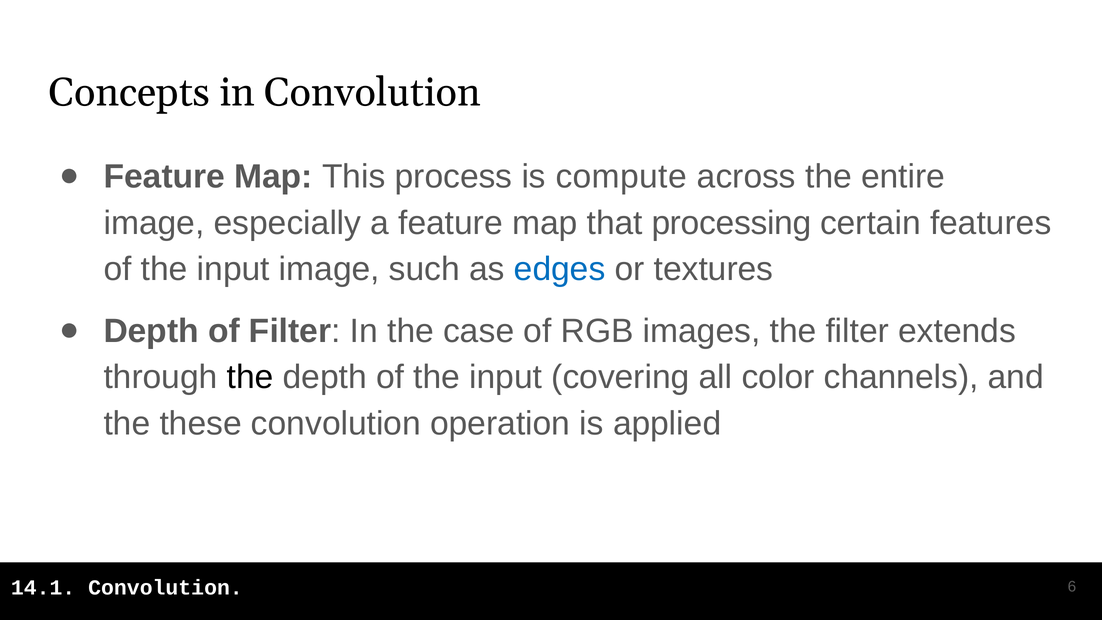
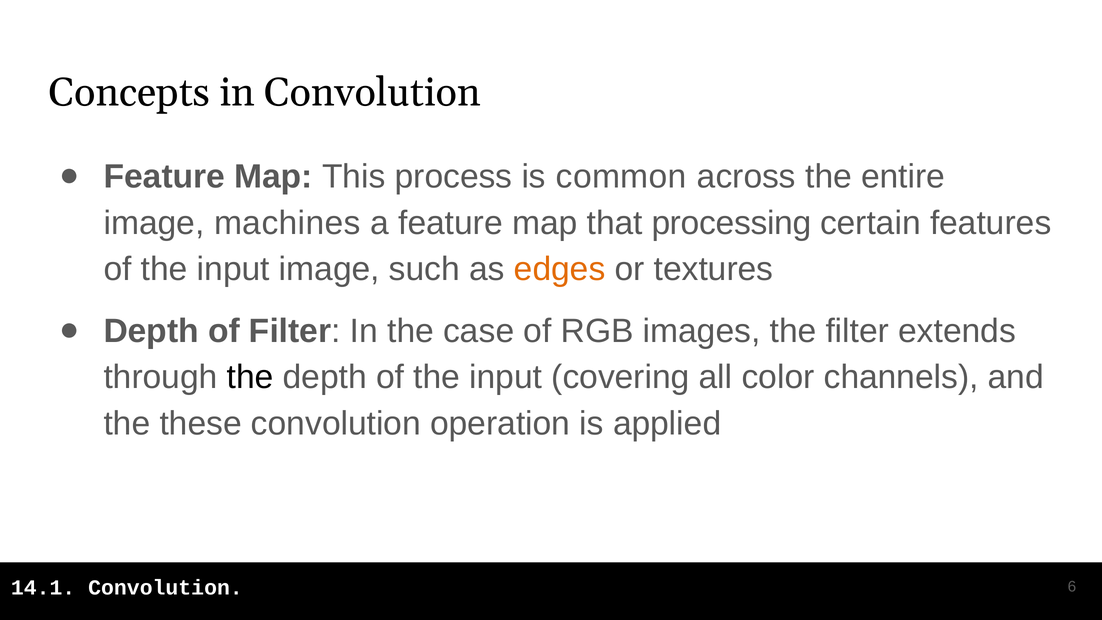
compute: compute -> common
especially: especially -> machines
edges colour: blue -> orange
